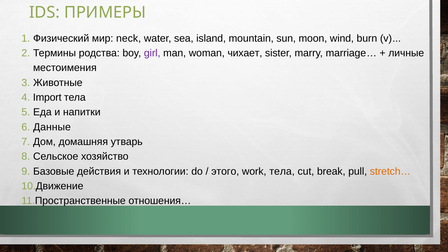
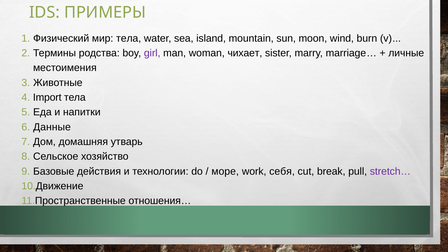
мир neck: neck -> тела
этого: этого -> море
work тела: тела -> себя
stretch… colour: orange -> purple
